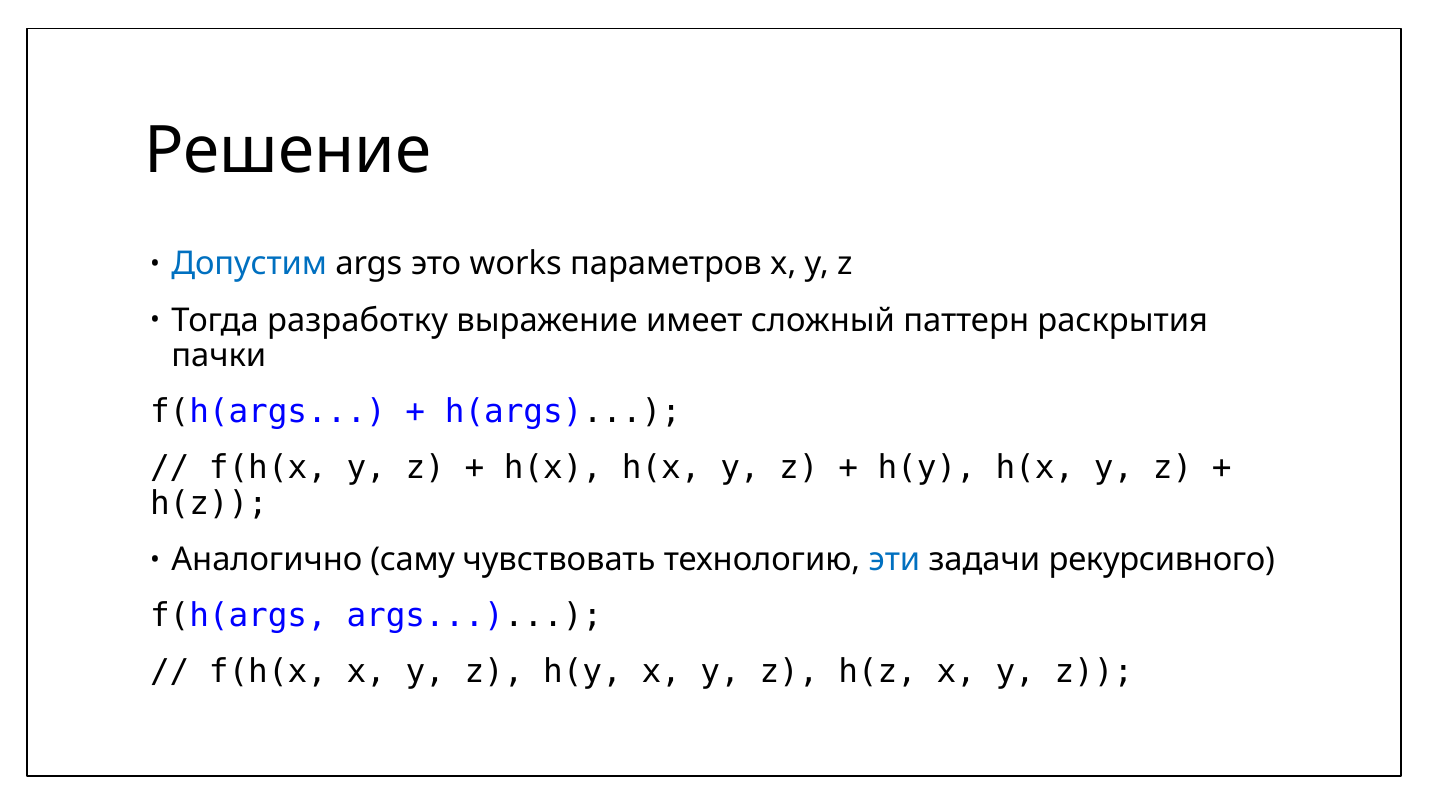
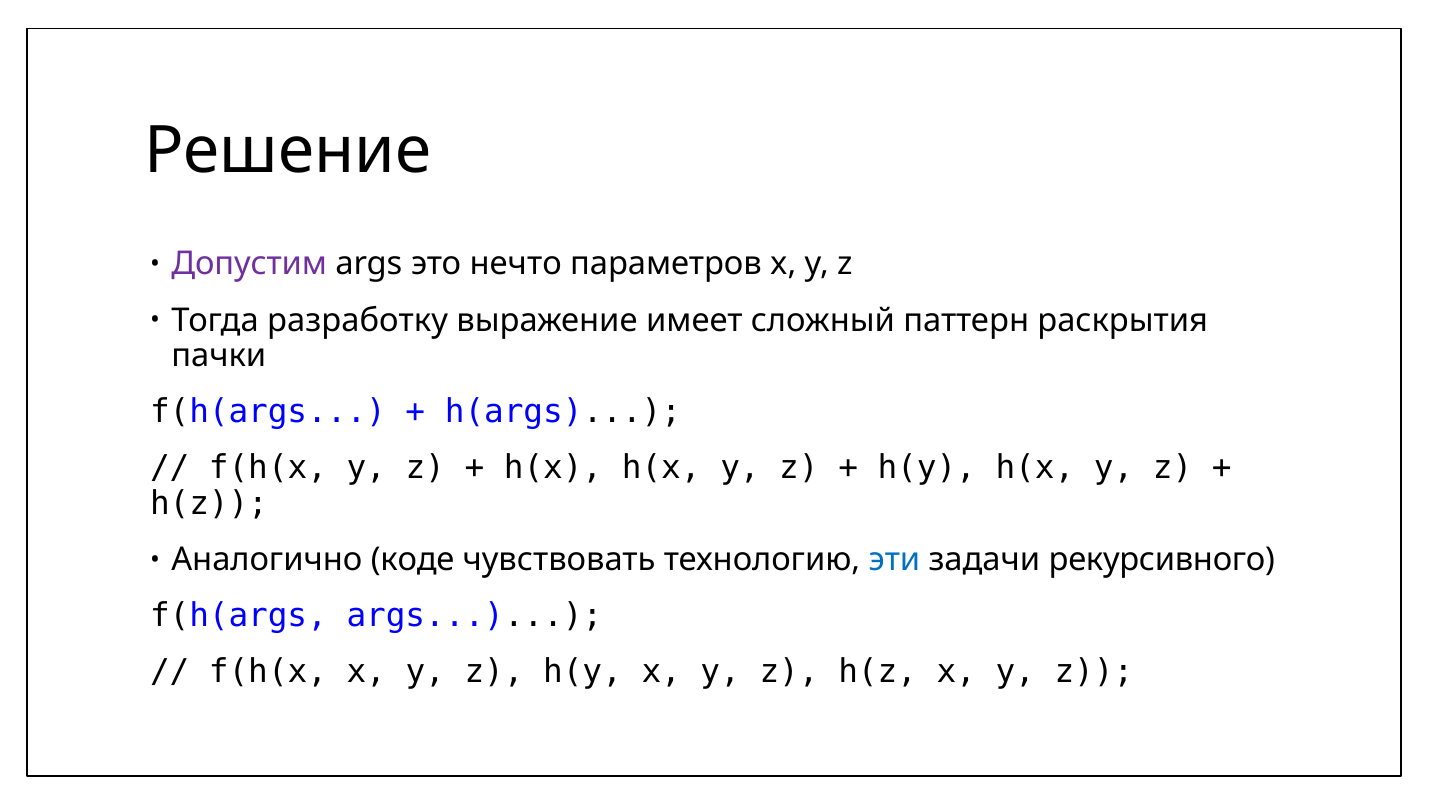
Допустим colour: blue -> purple
works: works -> нечто
саму: саму -> коде
